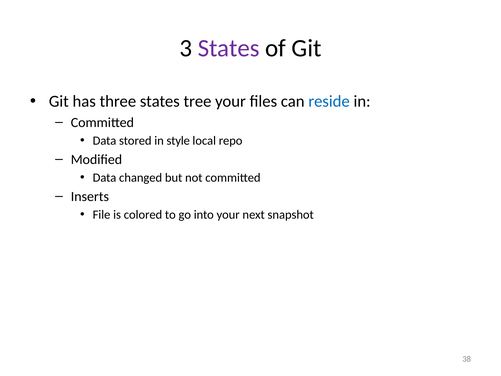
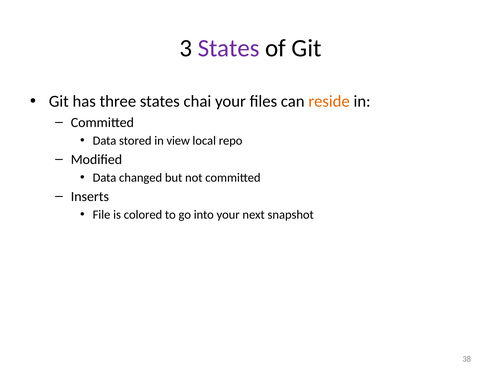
tree: tree -> chai
reside colour: blue -> orange
style: style -> view
